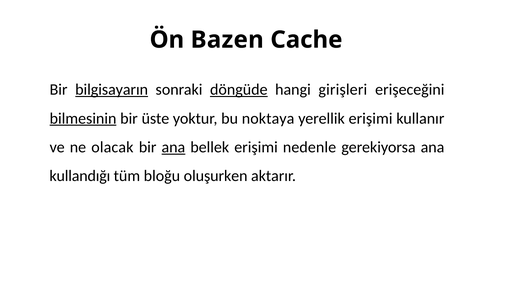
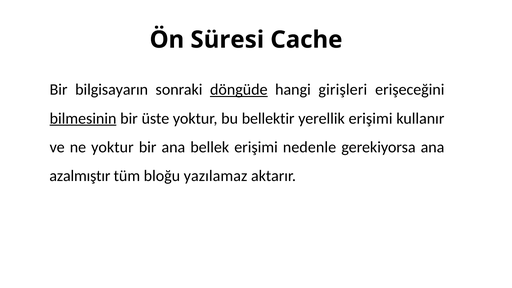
Bazen: Bazen -> Süresi
bilgisayarın underline: present -> none
noktaya: noktaya -> bellektir
ne olacak: olacak -> yoktur
ana at (173, 147) underline: present -> none
kullandığı: kullandığı -> azalmıştır
oluşurken: oluşurken -> yazılamaz
